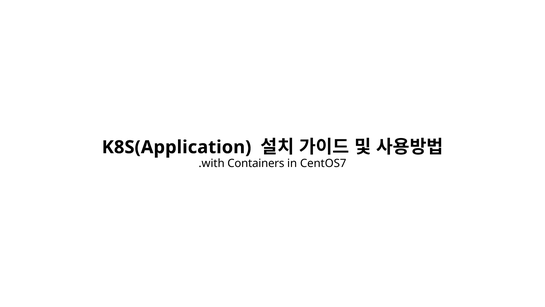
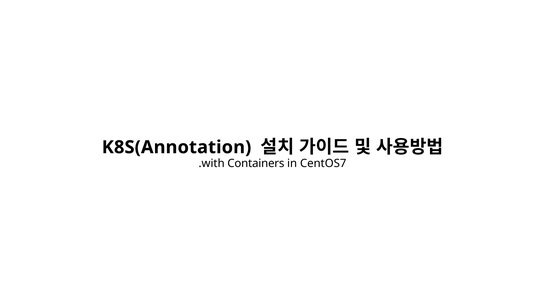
K8S(Application: K8S(Application -> K8S(Annotation
